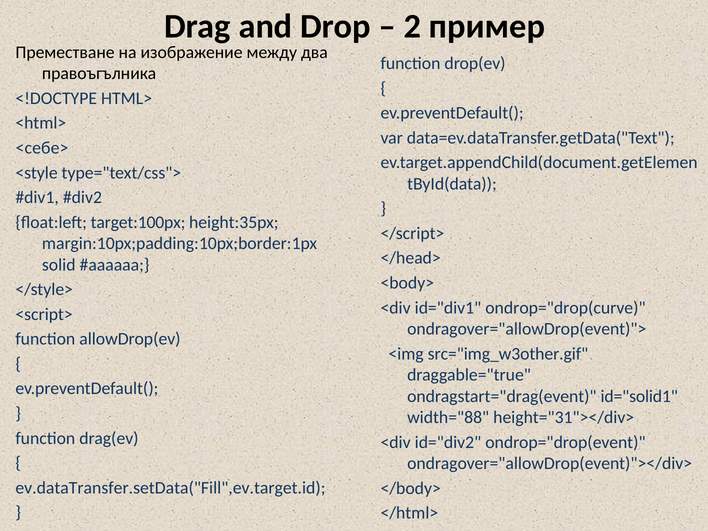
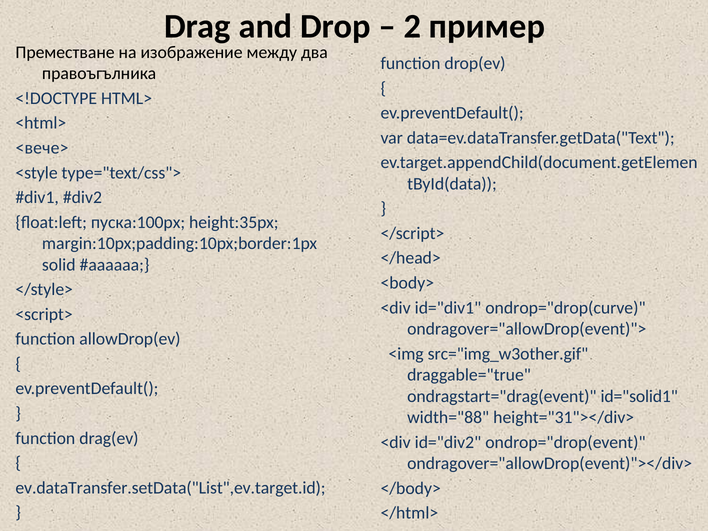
<себе>: <себе> -> <вече>
target:100px: target:100px -> пуска:100px
ev.dataTransfer.setData("Fill",ev.target.id: ev.dataTransfer.setData("Fill",ev.target.id -> ev.dataTransfer.setData("List",ev.target.id
